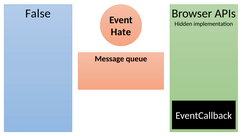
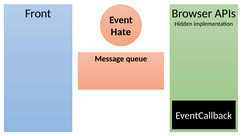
False: False -> Front
